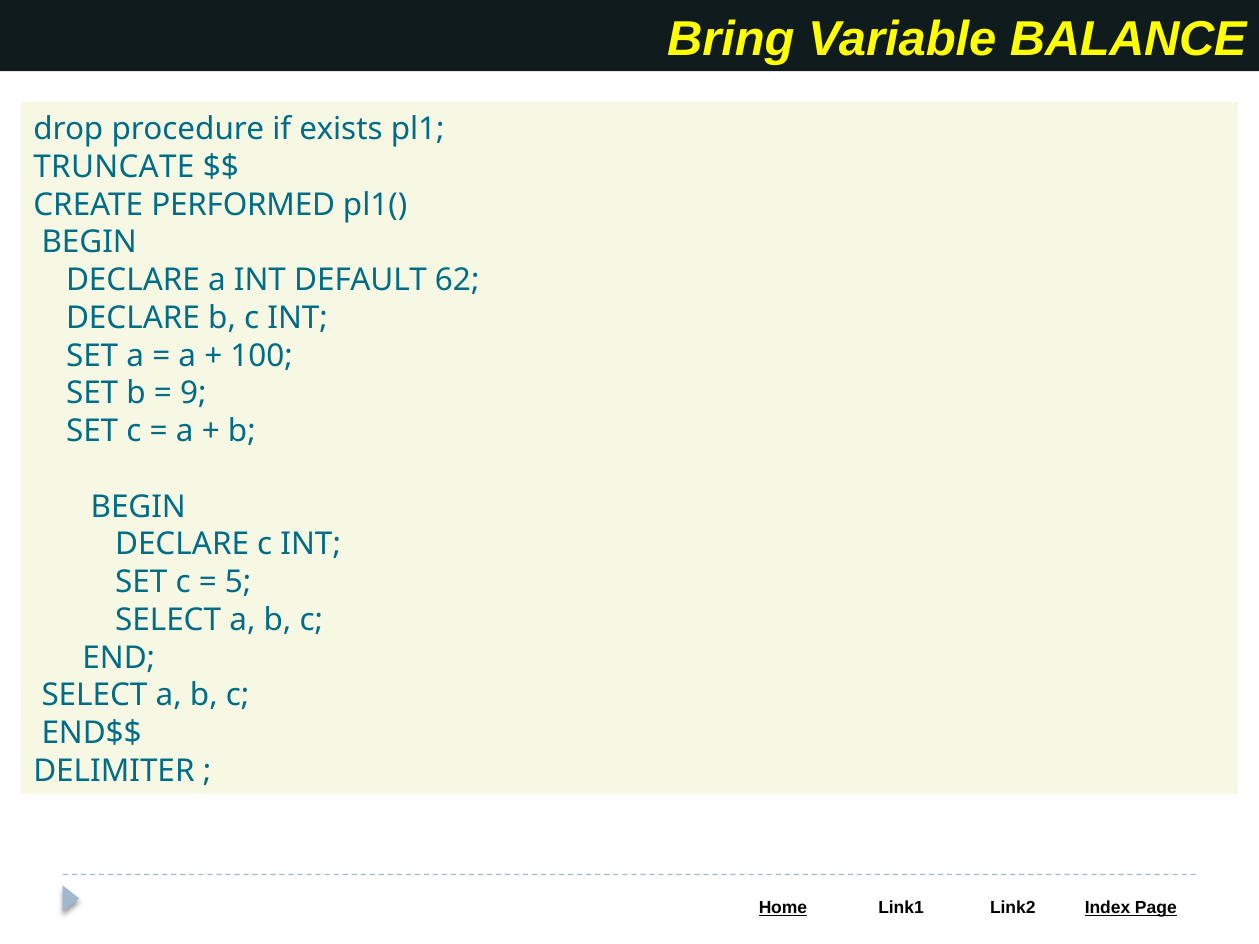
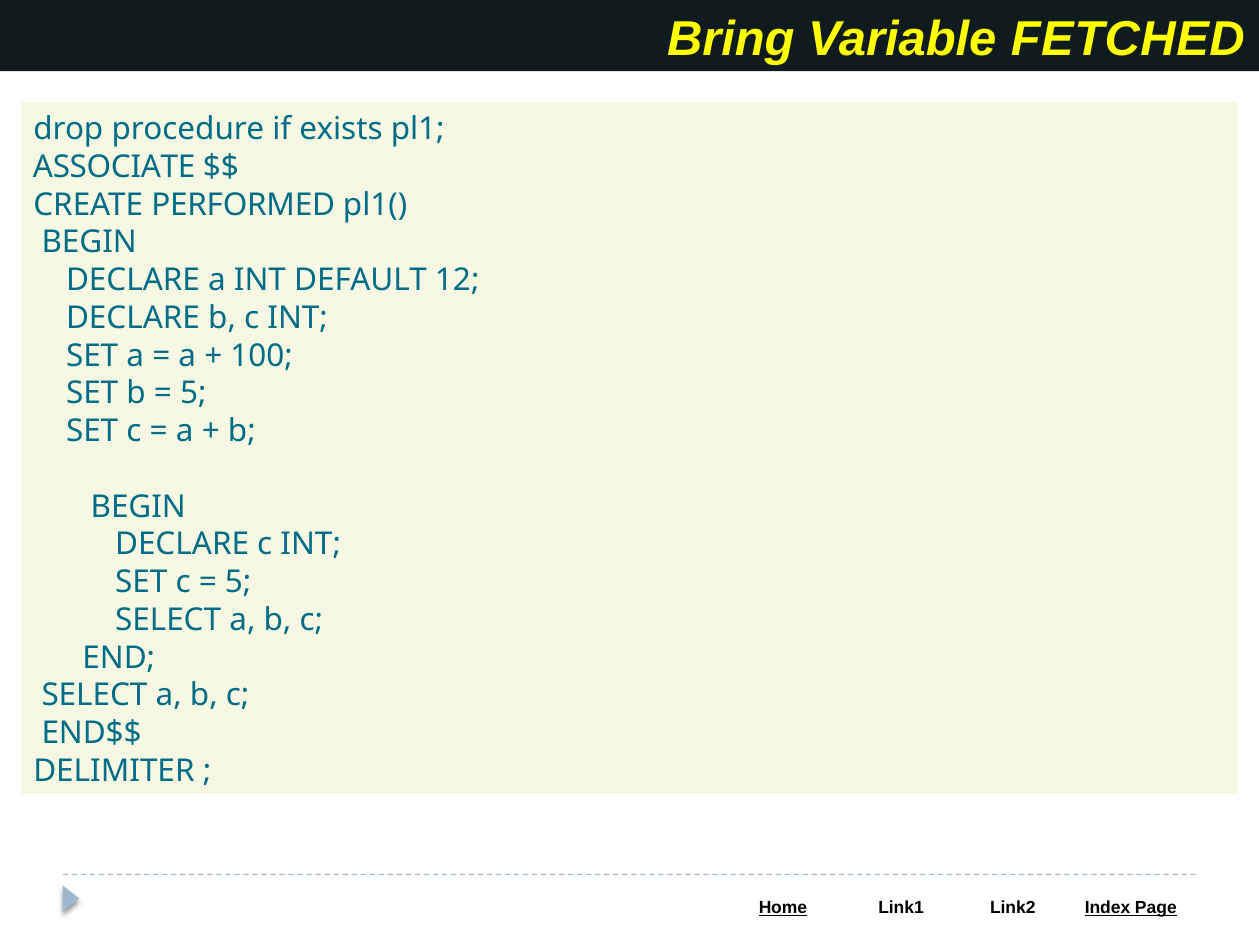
BALANCE: BALANCE -> FETCHED
TRUNCATE: TRUNCATE -> ASSOCIATE
62: 62 -> 12
9 at (193, 394): 9 -> 5
